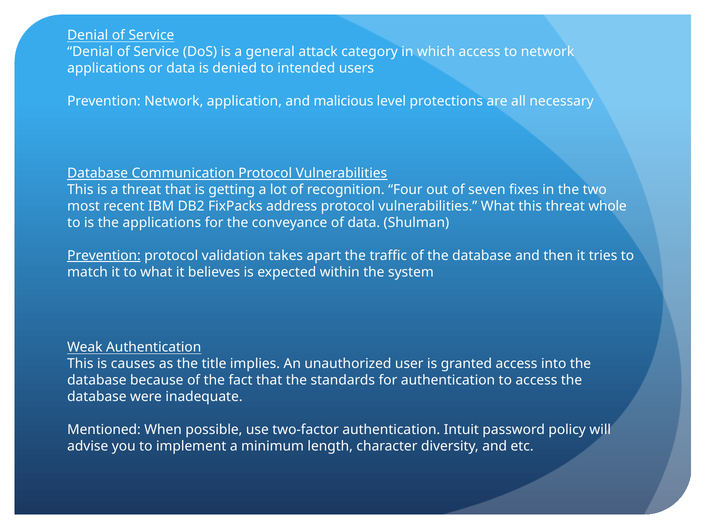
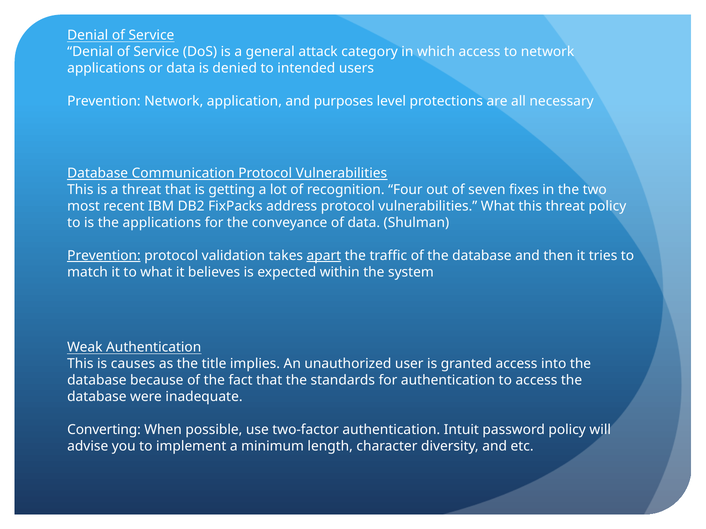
malicious: malicious -> purposes
threat whole: whole -> policy
apart underline: none -> present
Mentioned: Mentioned -> Converting
